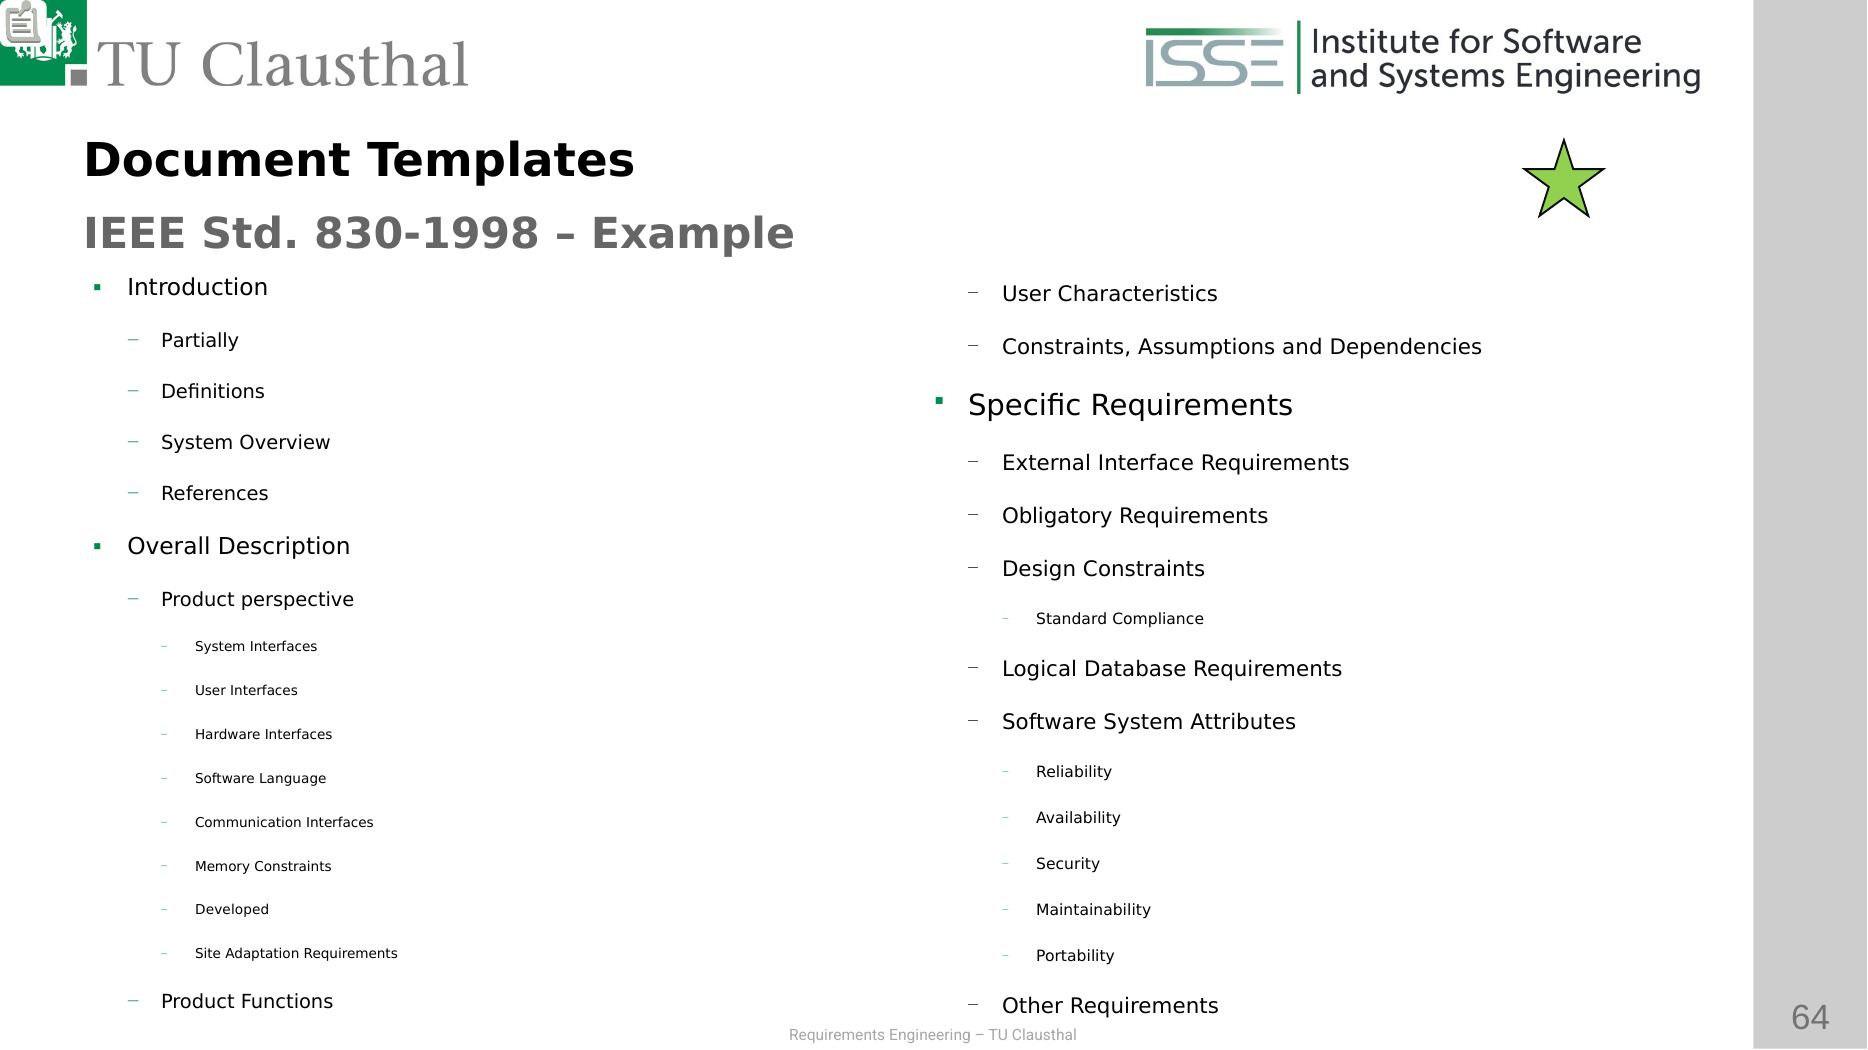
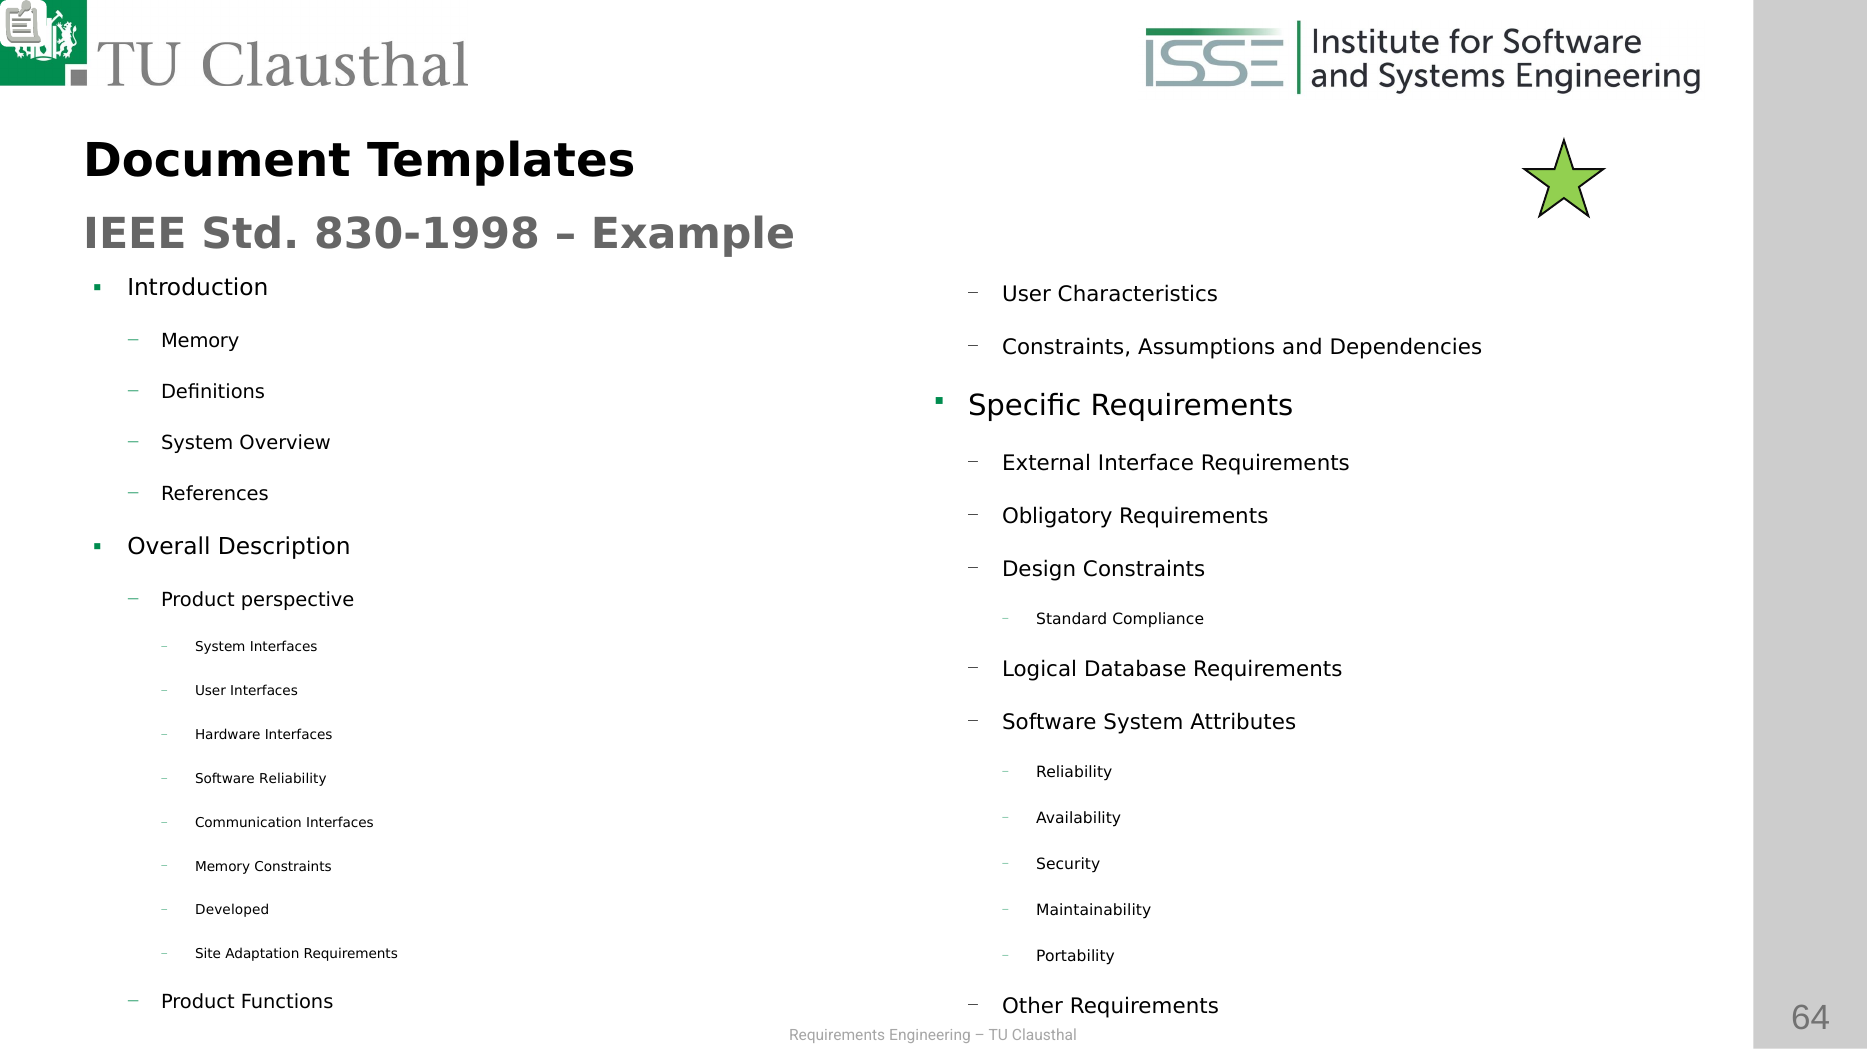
Partially at (200, 341): Partially -> Memory
Software Language: Language -> Reliability
